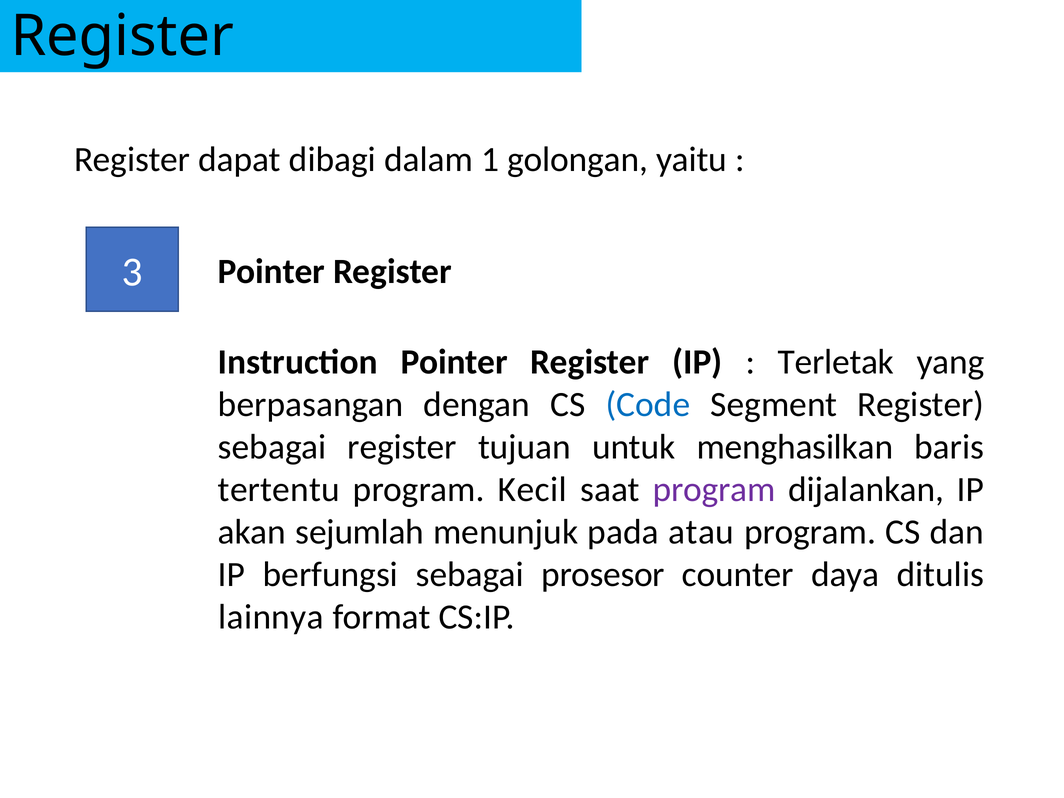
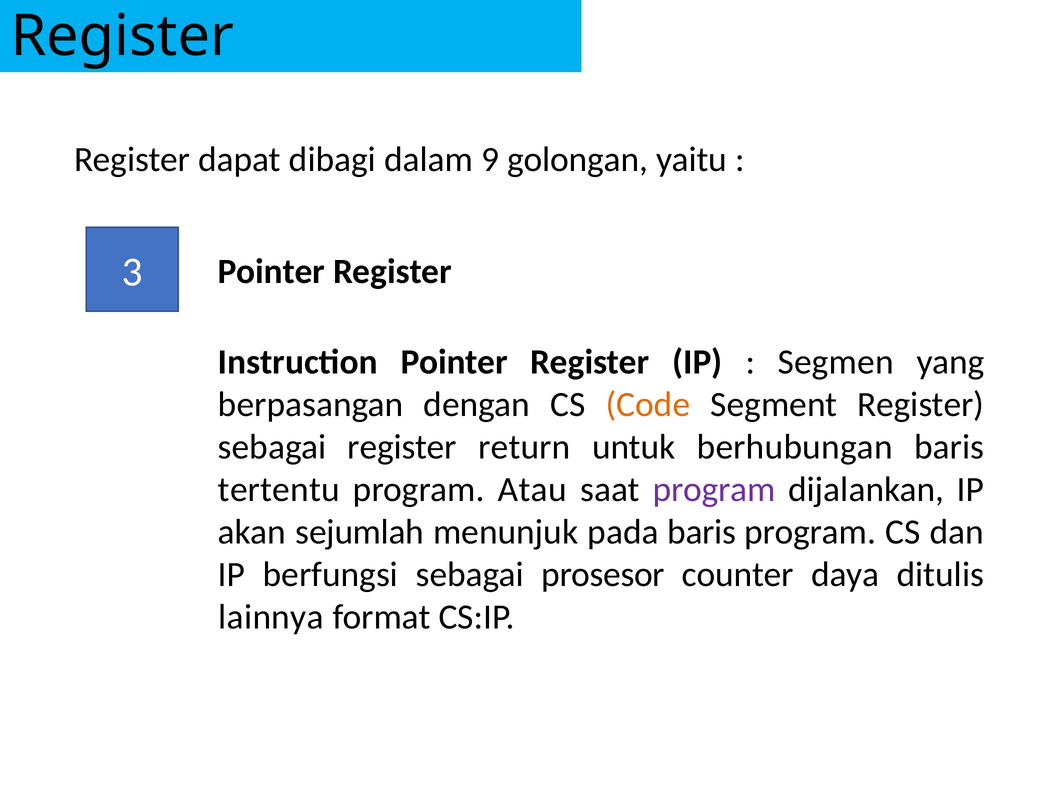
1: 1 -> 9
Terletak: Terletak -> Segmen
Code colour: blue -> orange
tujuan: tujuan -> return
menghasilkan: menghasilkan -> berhubungan
Kecil: Kecil -> Atau
pada atau: atau -> baris
